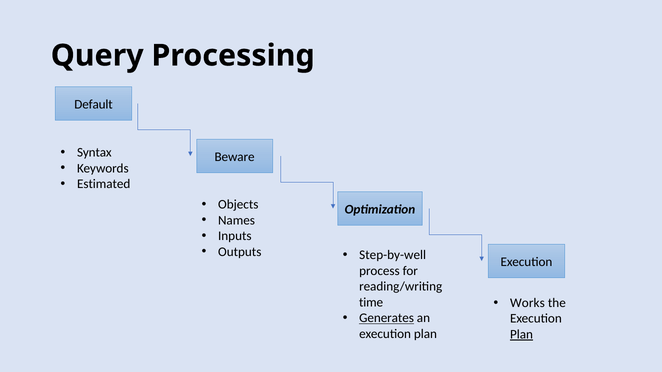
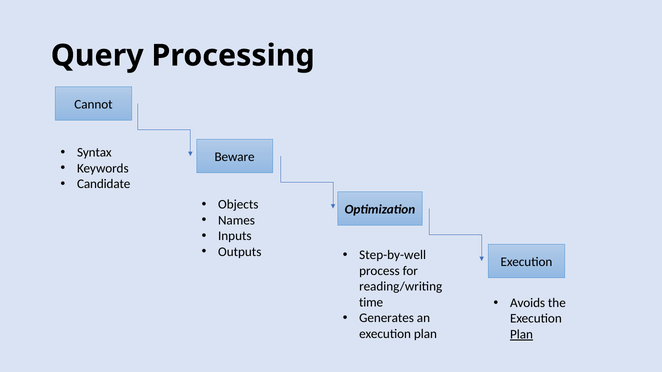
Default: Default -> Cannot
Estimated: Estimated -> Candidate
Works: Works -> Avoids
Generates underline: present -> none
